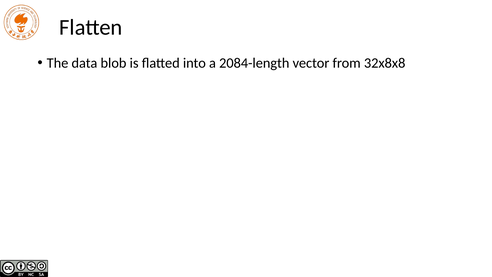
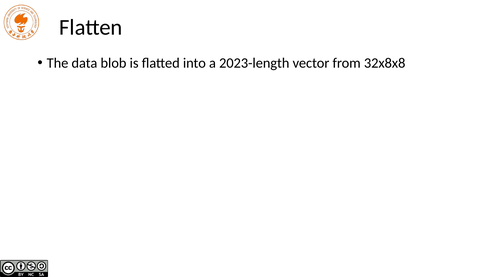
2084-length: 2084-length -> 2023-length
